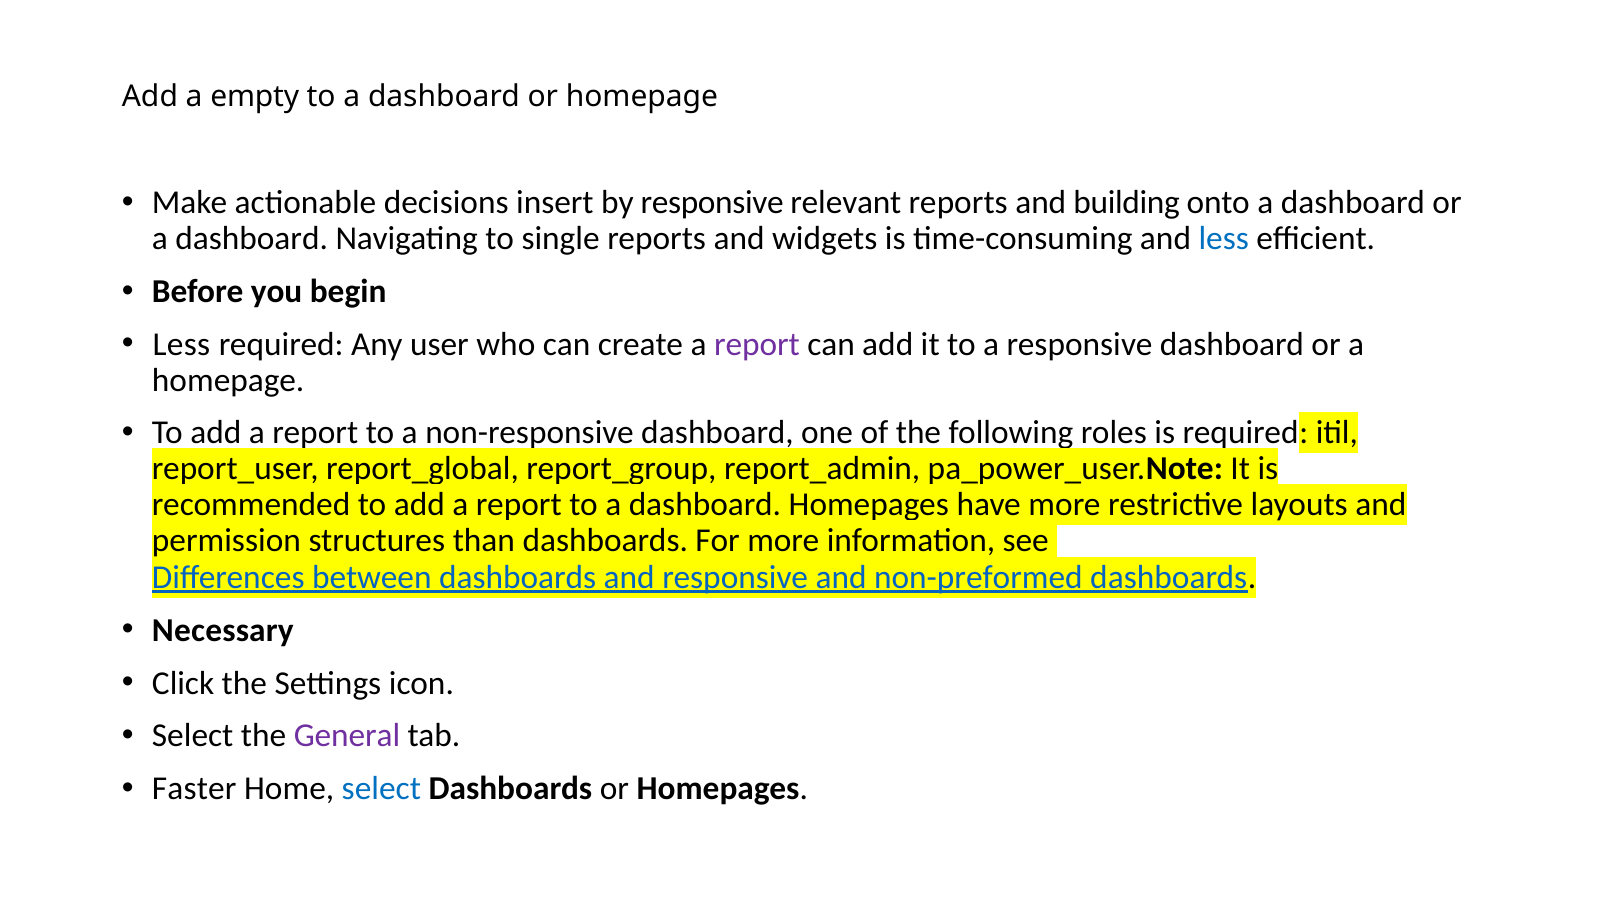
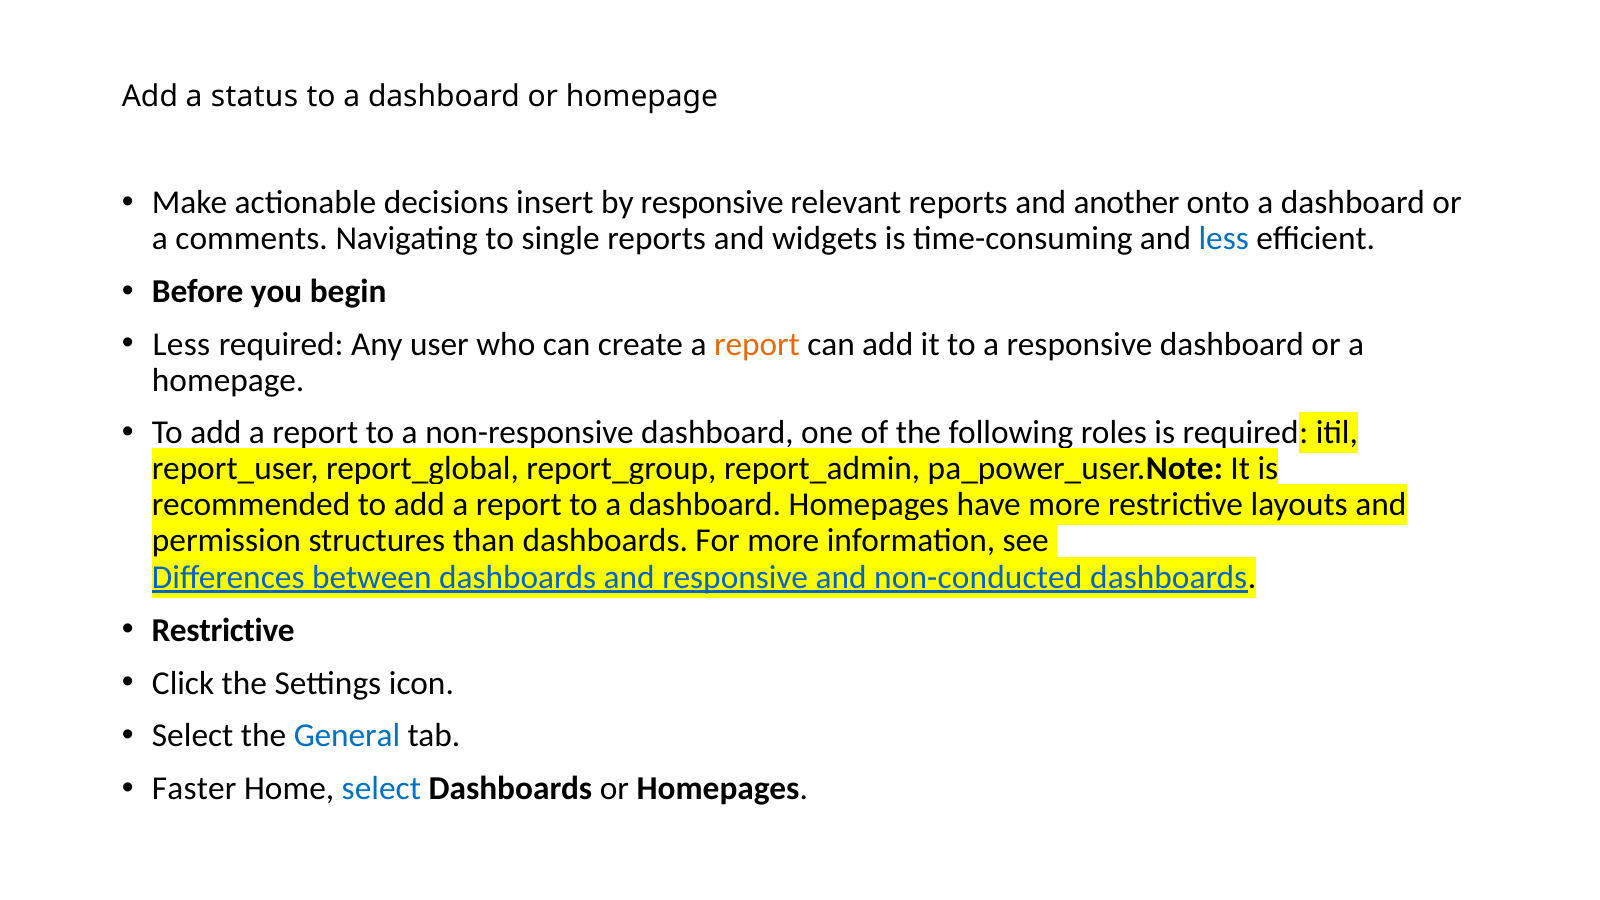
empty: empty -> status
building: building -> another
dashboard at (252, 239): dashboard -> comments
report at (757, 344) colour: purple -> orange
non-preformed: non-preformed -> non-conducted
Necessary at (223, 630): Necessary -> Restrictive
General colour: purple -> blue
